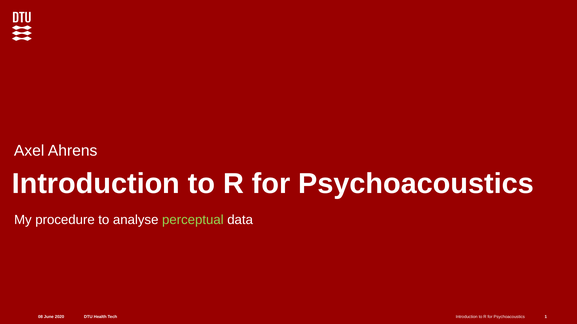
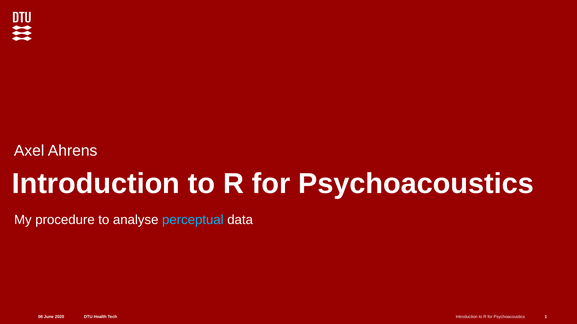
perceptual colour: light green -> light blue
